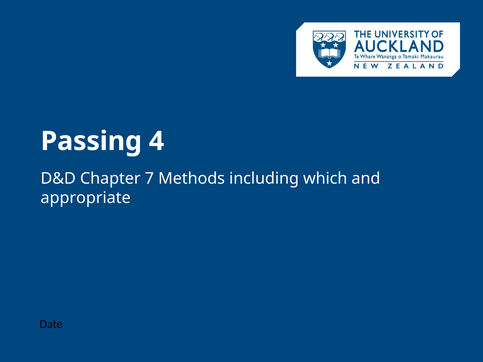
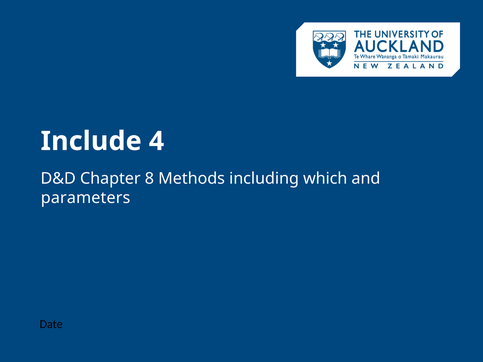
Passing: Passing -> Include
7: 7 -> 8
appropriate: appropriate -> parameters
